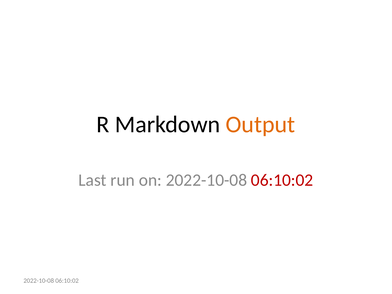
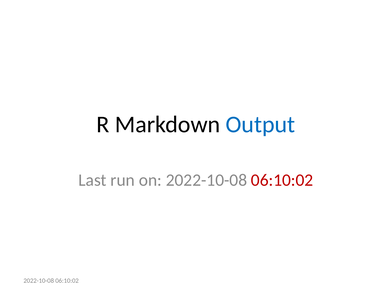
Output colour: orange -> blue
